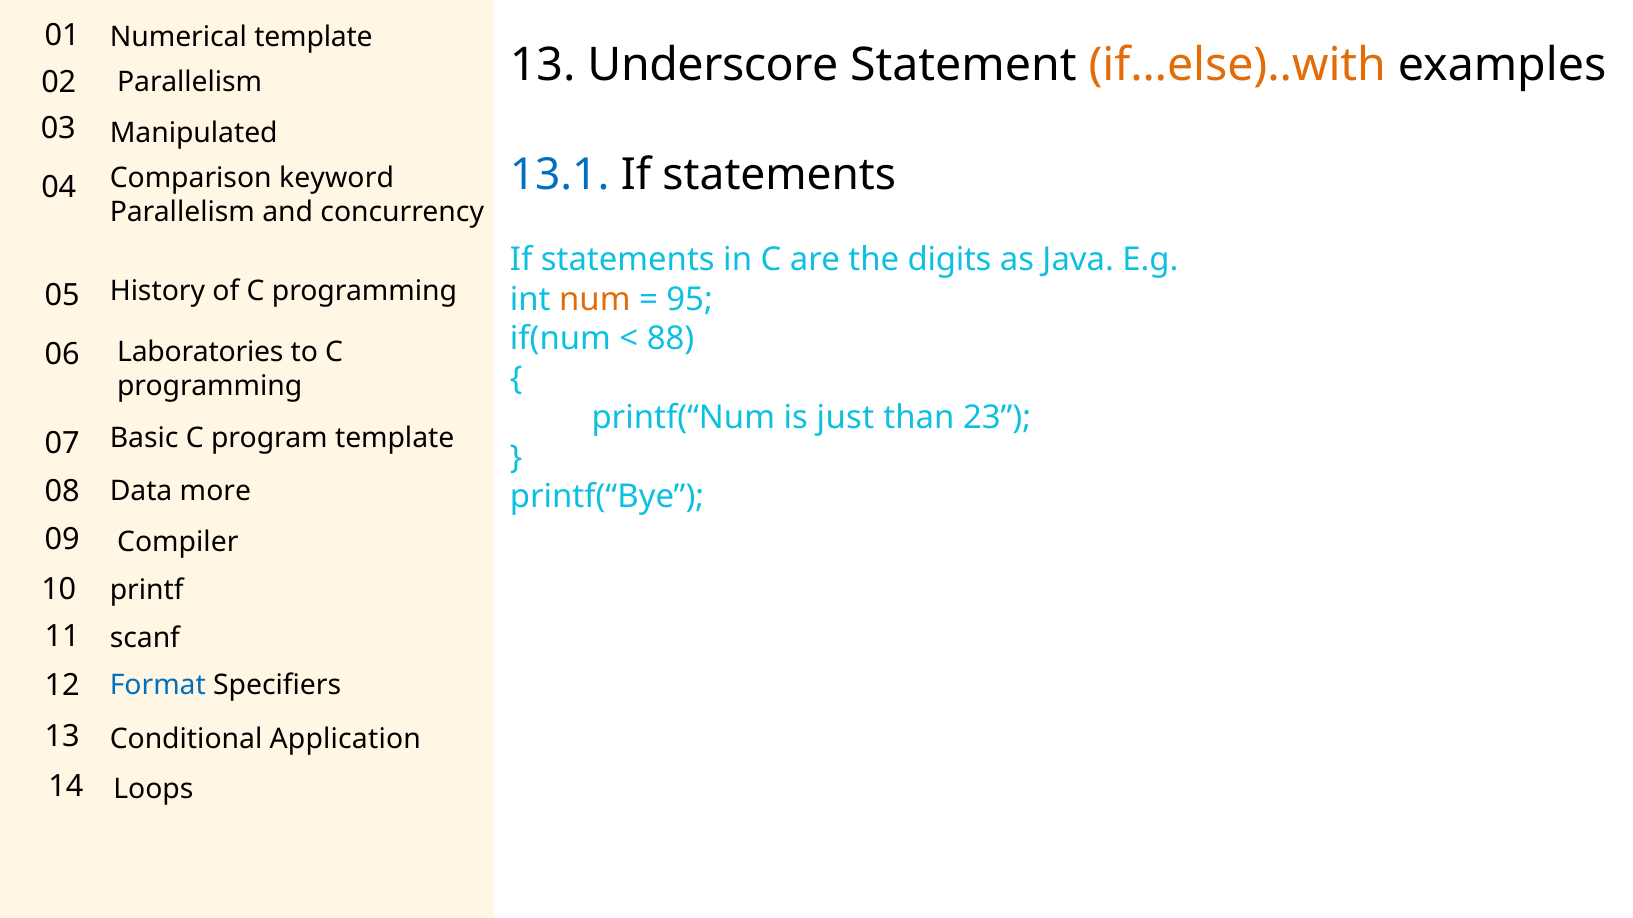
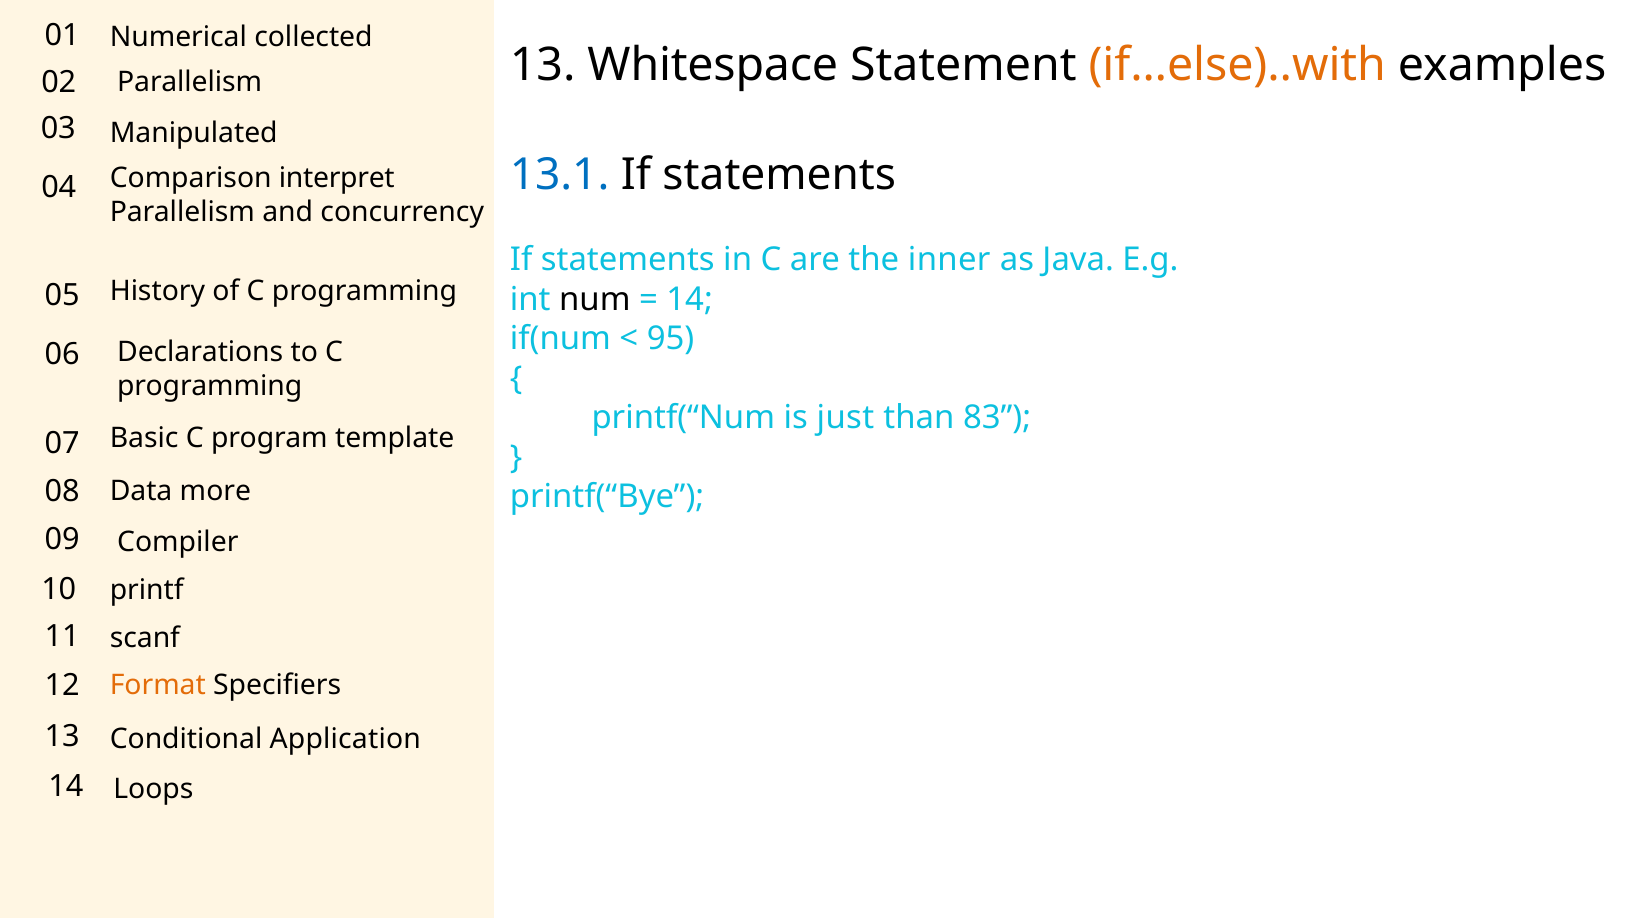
Numerical template: template -> collected
Underscore: Underscore -> Whitespace
keyword: keyword -> interpret
digits: digits -> inner
num colour: orange -> black
95 at (690, 300): 95 -> 14
88: 88 -> 95
Laboratories: Laboratories -> Declarations
23: 23 -> 83
Format colour: blue -> orange
